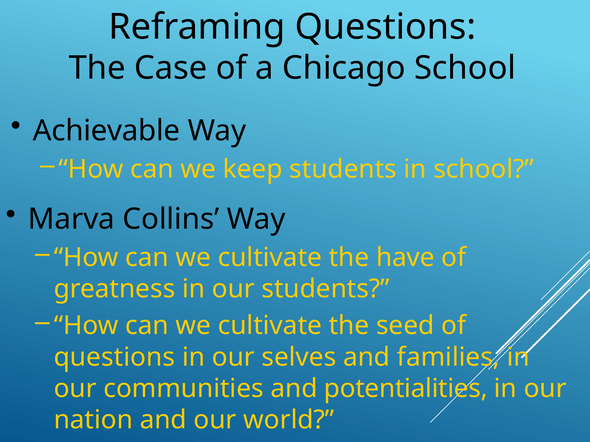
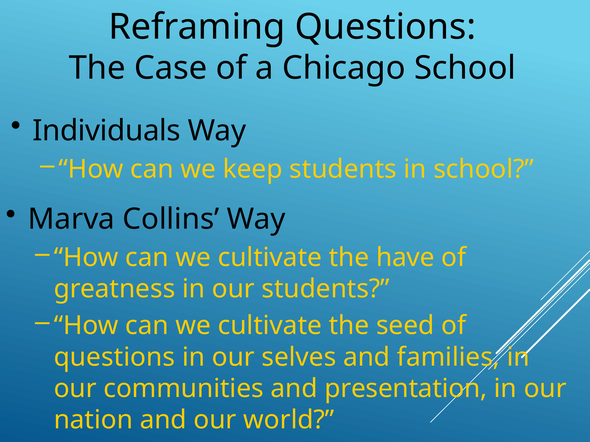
Achievable: Achievable -> Individuals
potentialities: potentialities -> presentation
